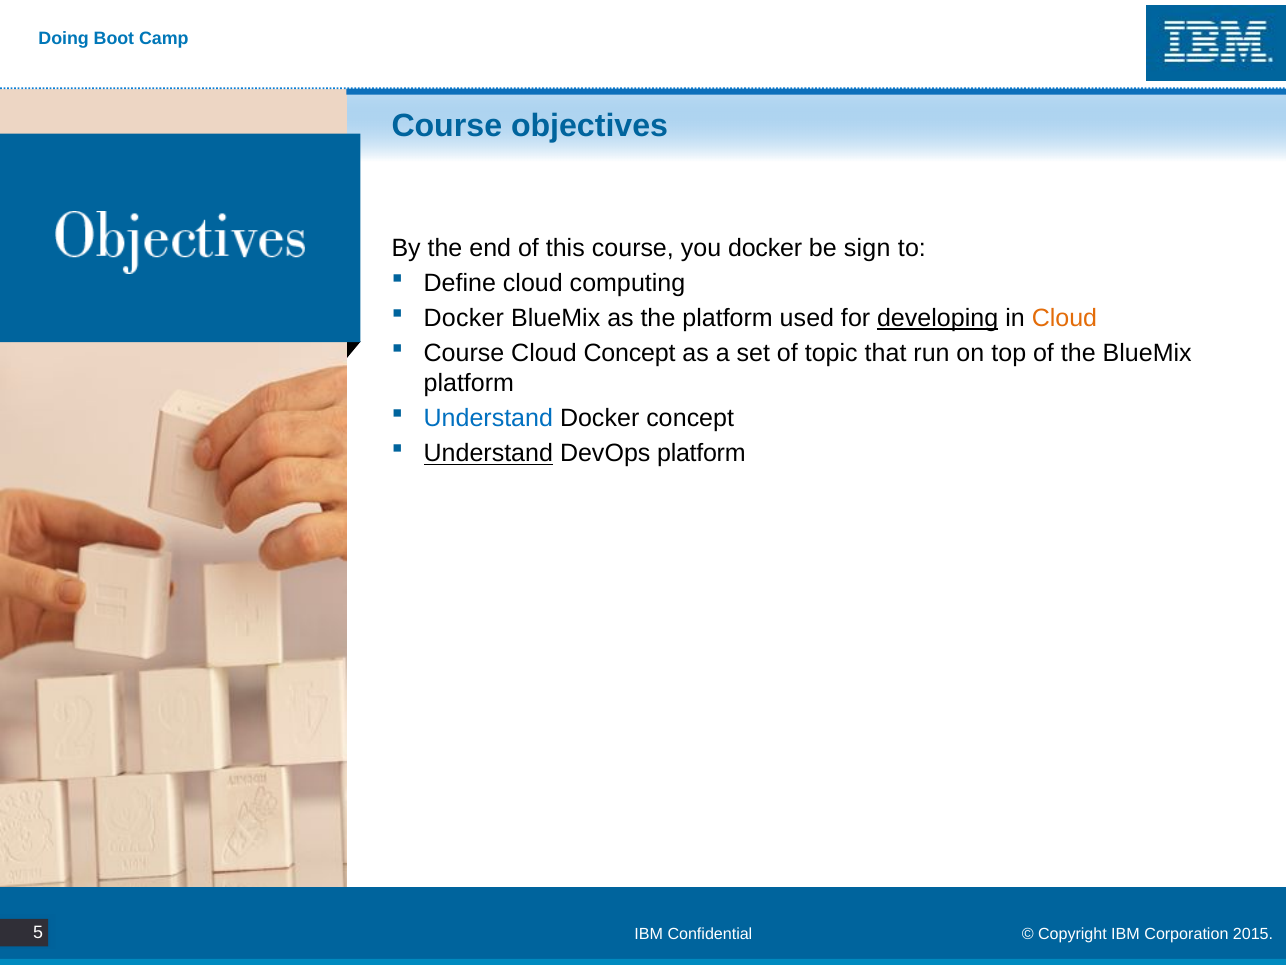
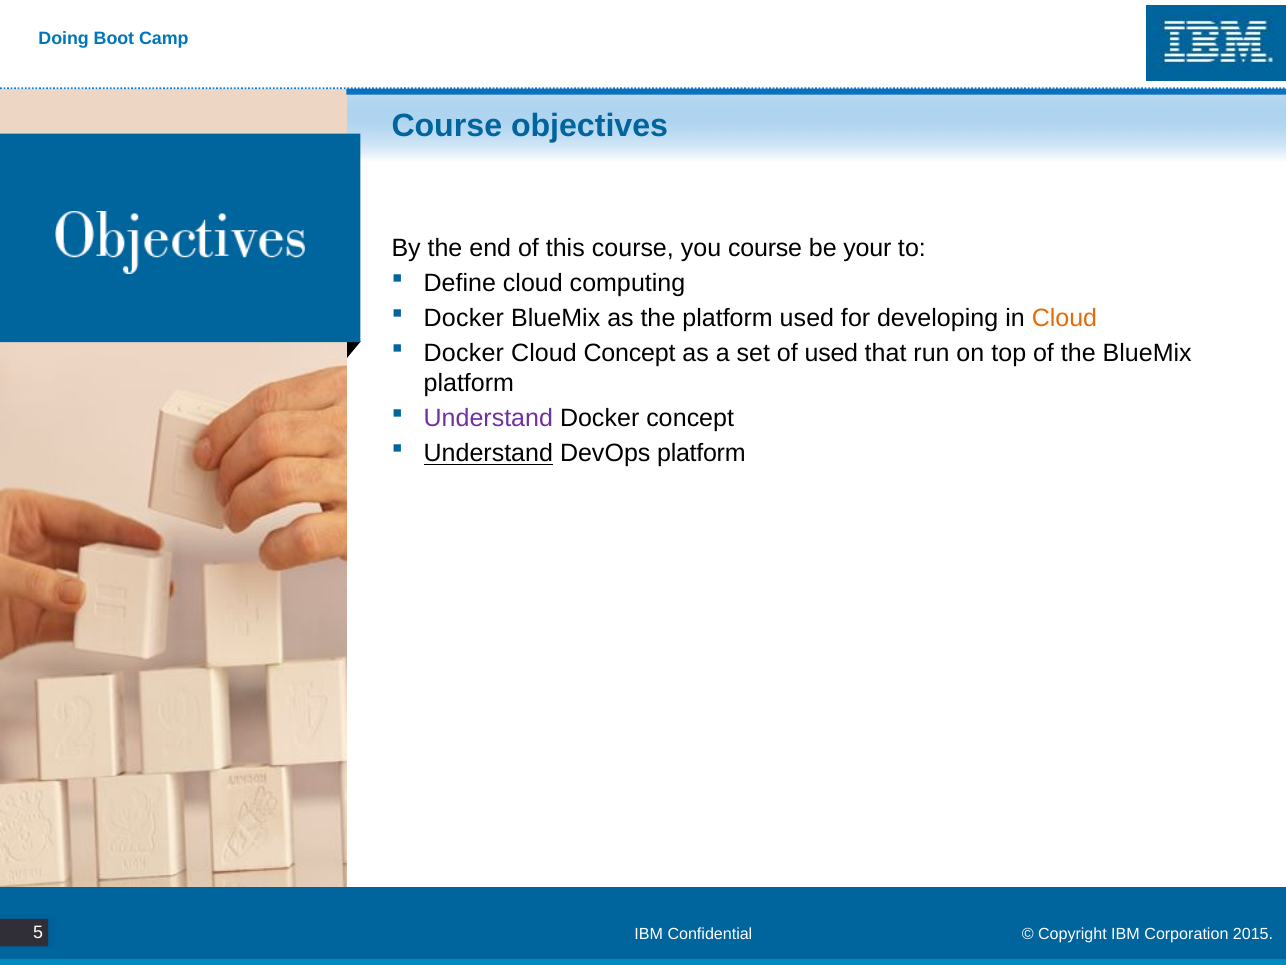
you docker: docker -> course
sign: sign -> your
developing underline: present -> none
Course at (464, 353): Course -> Docker
of topic: topic -> used
Understand at (488, 418) colour: blue -> purple
